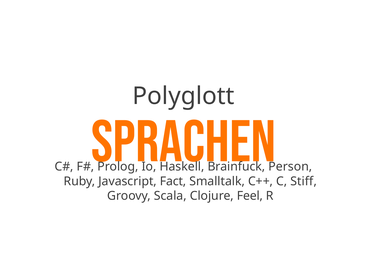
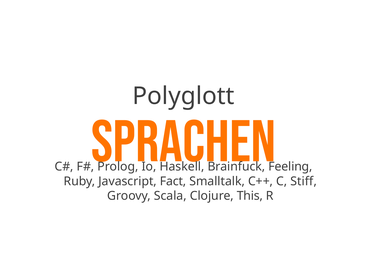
Person: Person -> Feeling
Feel: Feel -> This
